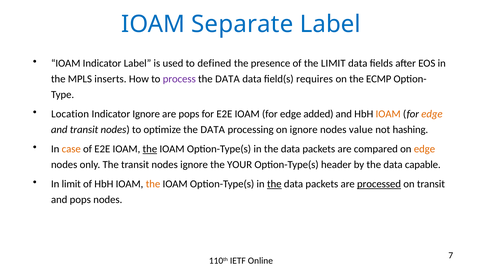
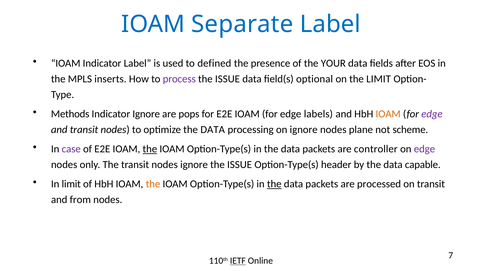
the LIMIT: LIMIT -> YOUR
DATA at (227, 79): DATA -> ISSUE
requires: requires -> optional
the ECMP: ECMP -> LIMIT
Location: Location -> Methods
added: added -> labels
edge at (432, 114) colour: orange -> purple
value: value -> plane
hashing: hashing -> scheme
case colour: orange -> purple
compared: compared -> controller
edge at (424, 149) colour: orange -> purple
ignore the YOUR: YOUR -> ISSUE
processed underline: present -> none
and pops: pops -> from
IETF underline: none -> present
